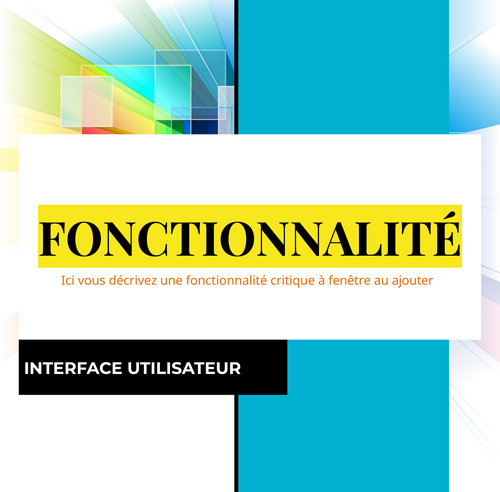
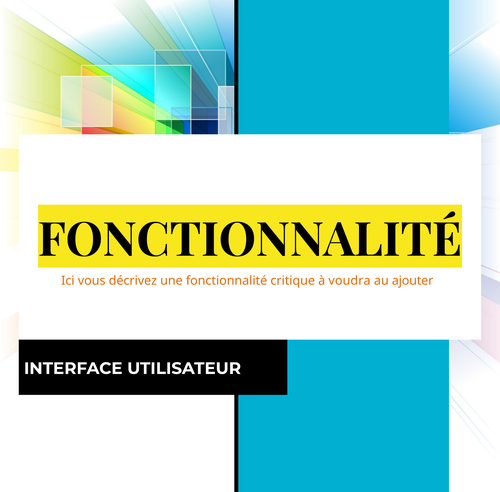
fenêtre: fenêtre -> voudra
